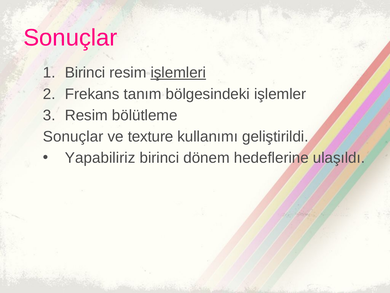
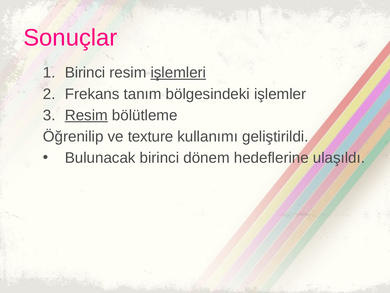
Resim at (86, 115) underline: none -> present
Sonuçlar at (73, 136): Sonuçlar -> Öğrenilip
Yapabiliriz: Yapabiliriz -> Bulunacak
